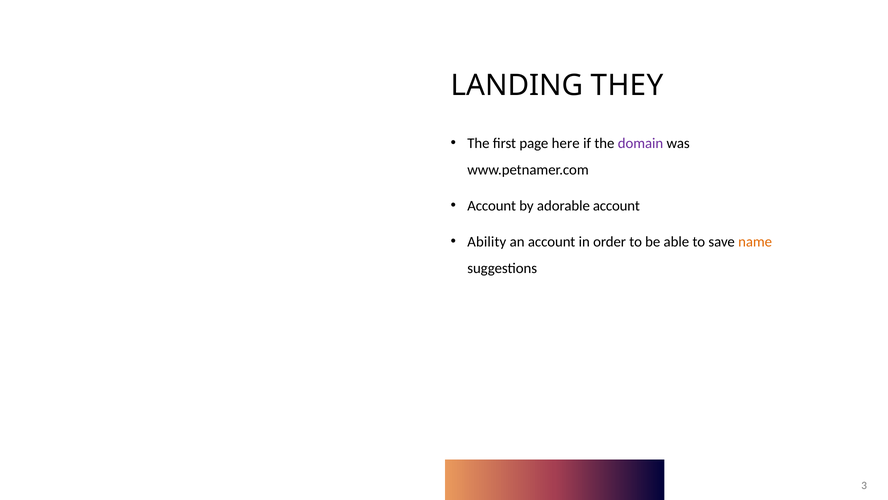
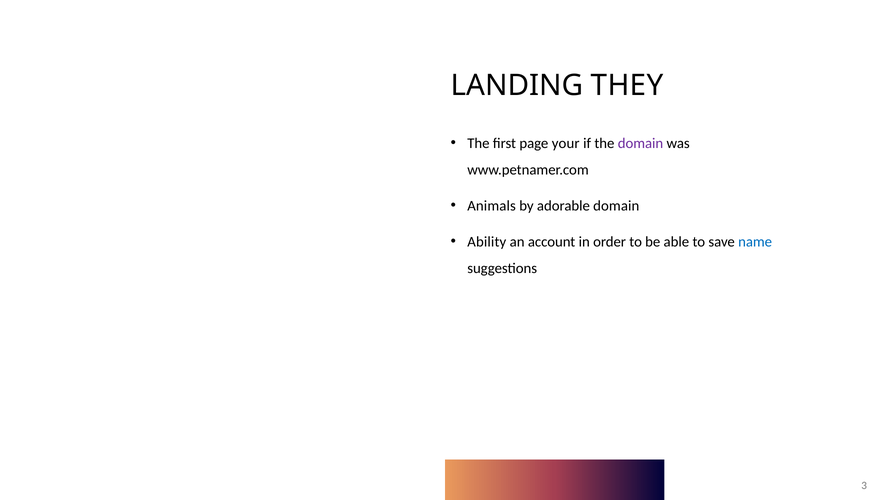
here: here -> your
Account at (492, 206): Account -> Animals
adorable account: account -> domain
name colour: orange -> blue
